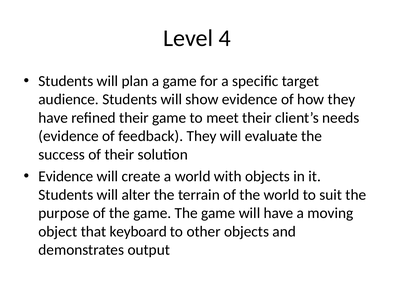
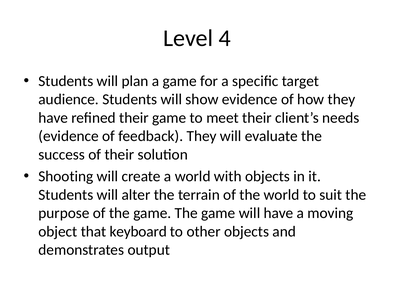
Evidence at (66, 177): Evidence -> Shooting
